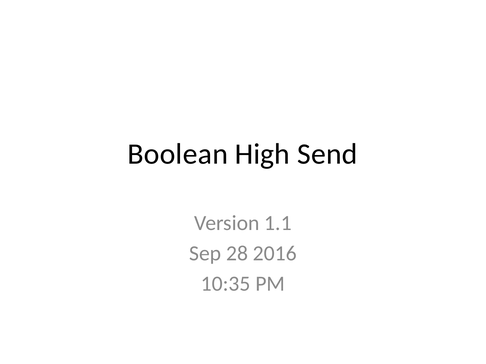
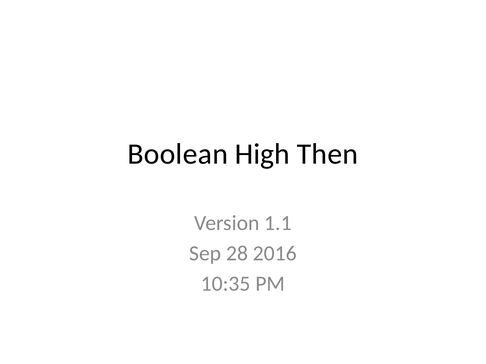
Send: Send -> Then
